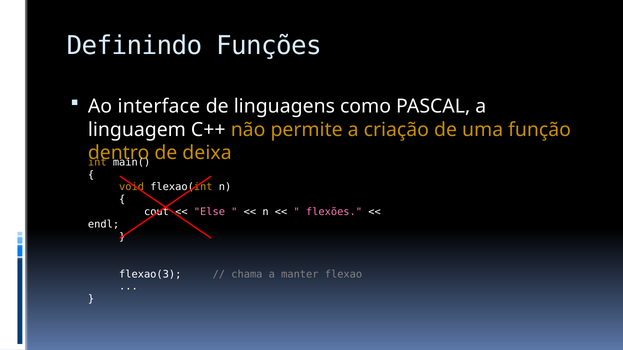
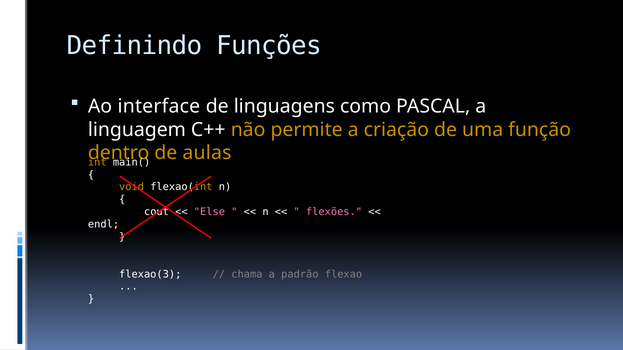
deixa: deixa -> aulas
manter: manter -> padrão
